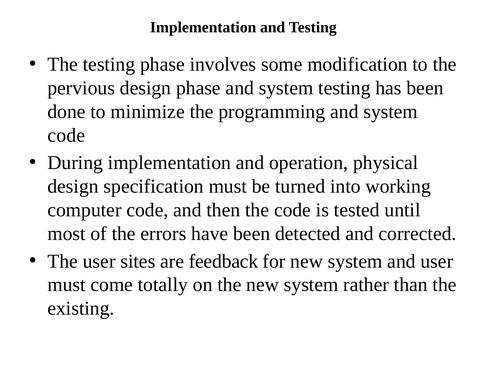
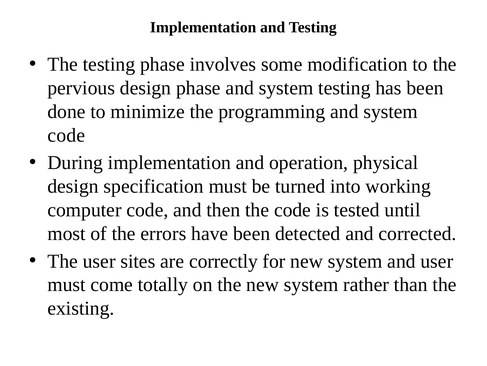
feedback: feedback -> correctly
